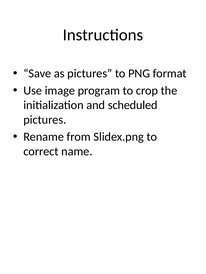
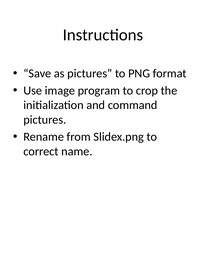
scheduled: scheduled -> command
